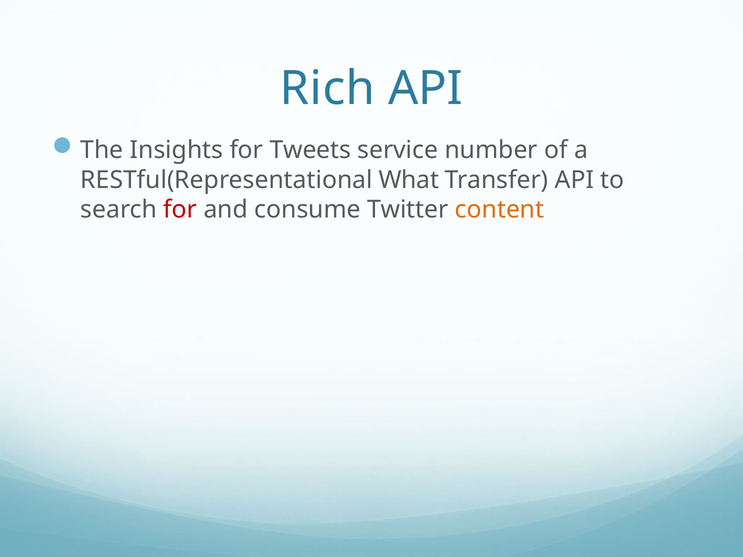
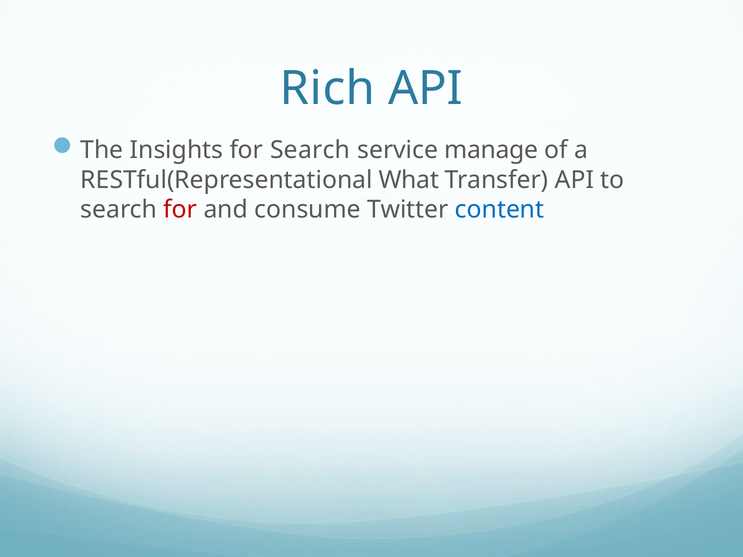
for Tweets: Tweets -> Search
number: number -> manage
content colour: orange -> blue
